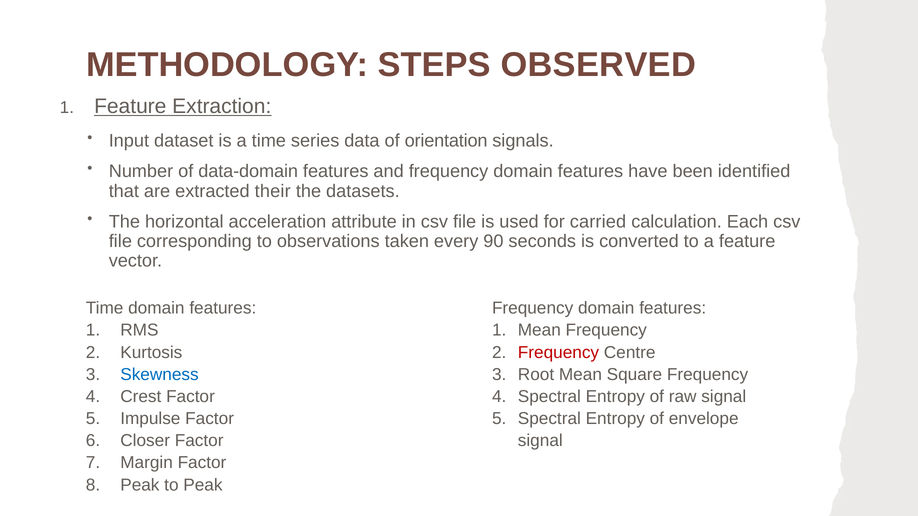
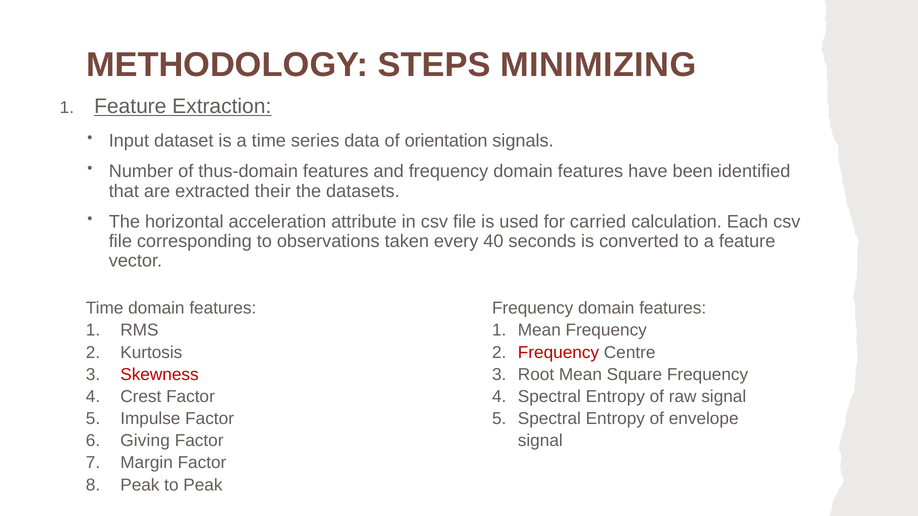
OBSERVED: OBSERVED -> MINIMIZING
data-domain: data-domain -> thus-domain
90: 90 -> 40
Skewness colour: blue -> red
Closer: Closer -> Giving
